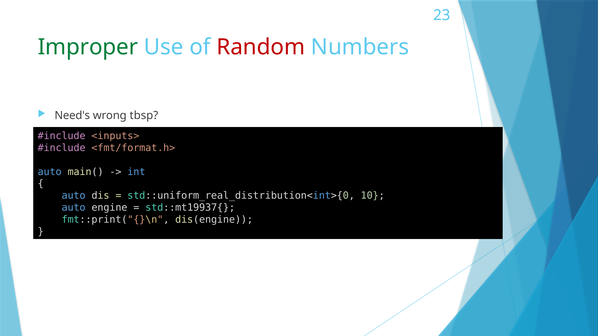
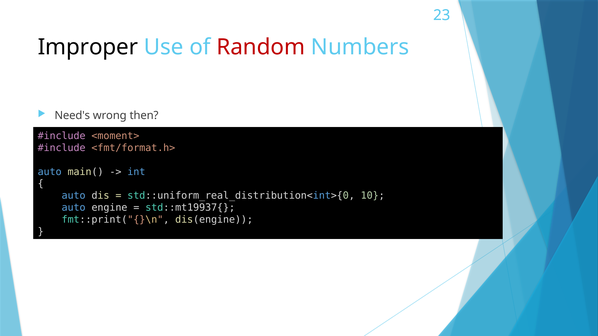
Improper colour: green -> black
tbsp: tbsp -> then
<inputs>: <inputs> -> <moment>
